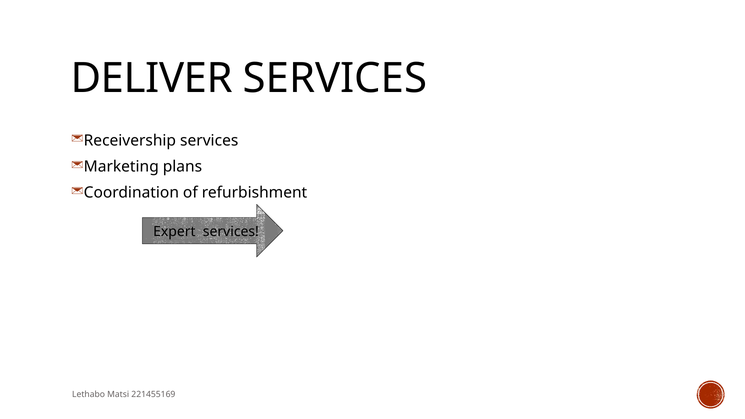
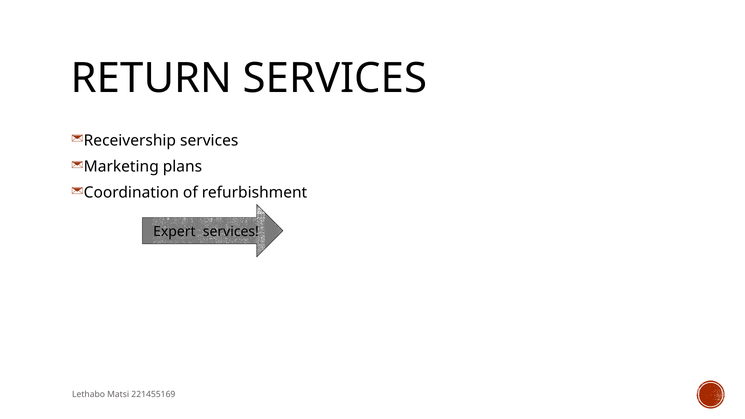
DELIVER: DELIVER -> RETURN
